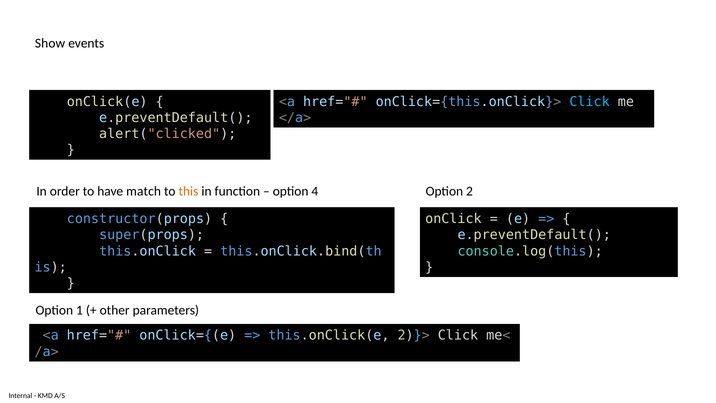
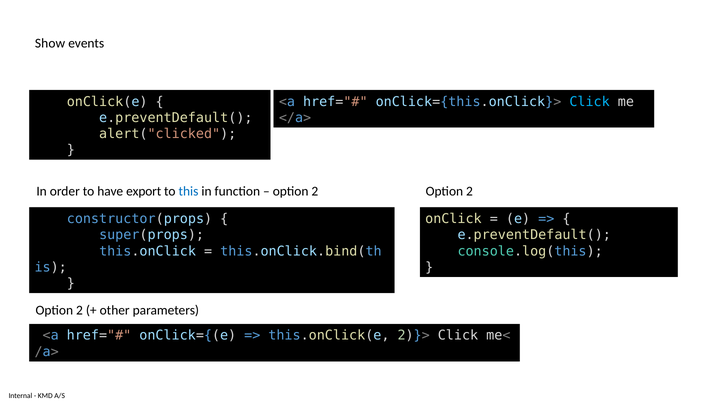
match: match -> export
this colour: orange -> blue
4 at (315, 191): 4 -> 2
1 at (79, 310): 1 -> 2
